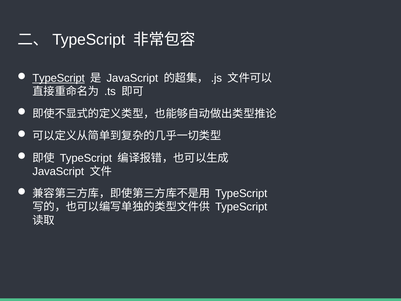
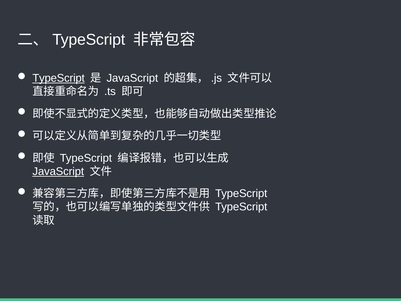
JavaScript at (58, 171) underline: none -> present
